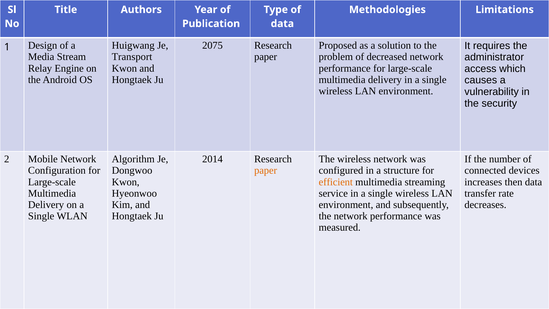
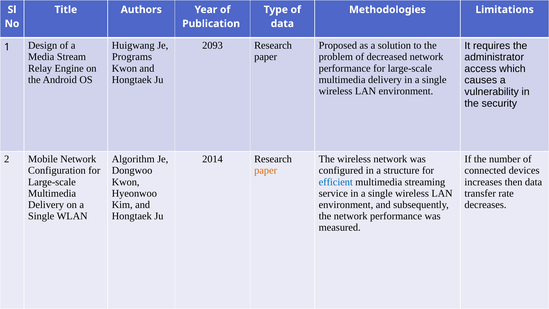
2075: 2075 -> 2093
Transport: Transport -> Programs
efficient colour: orange -> blue
